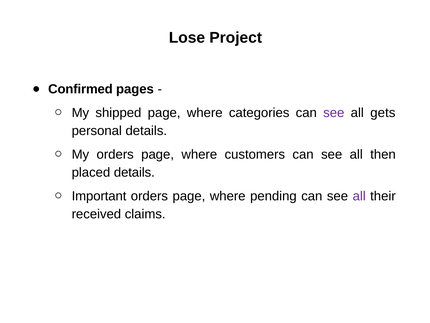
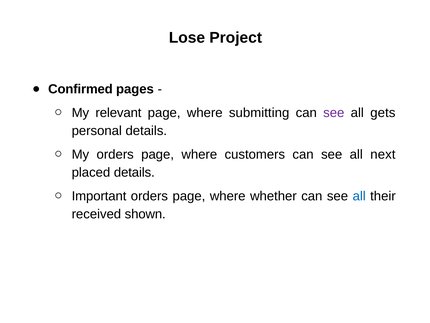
shipped: shipped -> relevant
categories: categories -> submitting
then: then -> next
pending: pending -> whether
all at (359, 196) colour: purple -> blue
claims: claims -> shown
